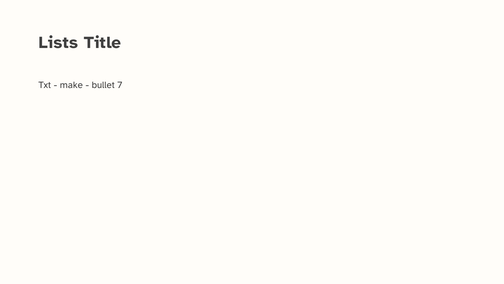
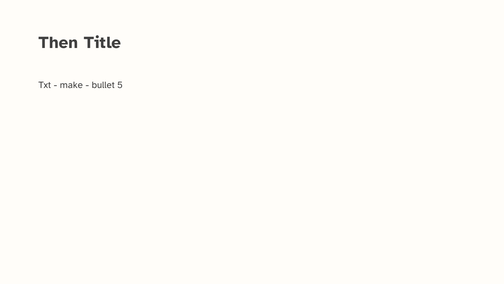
Lists: Lists -> Then
7: 7 -> 5
